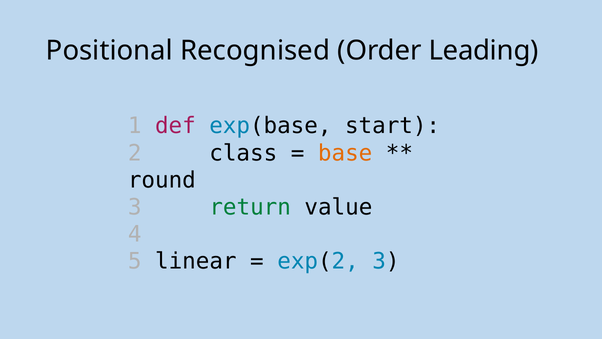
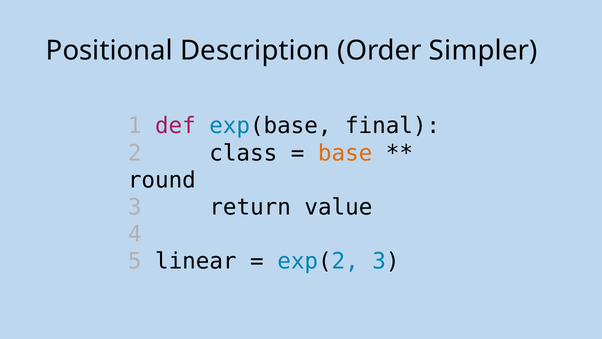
Recognised: Recognised -> Description
Leading: Leading -> Simpler
start: start -> final
return colour: green -> black
